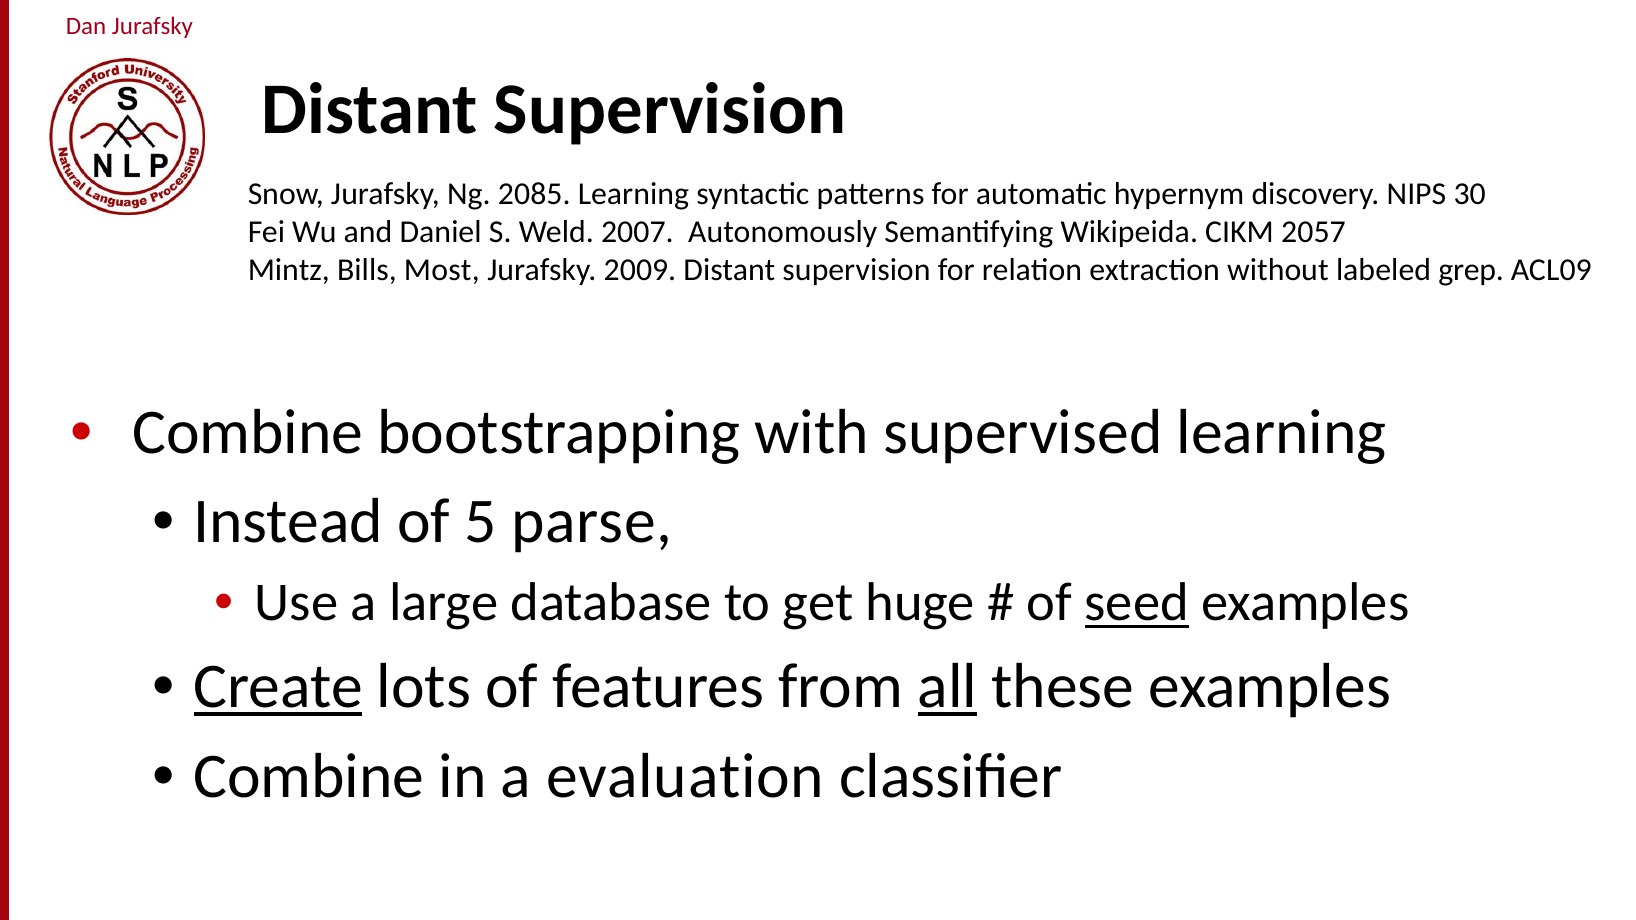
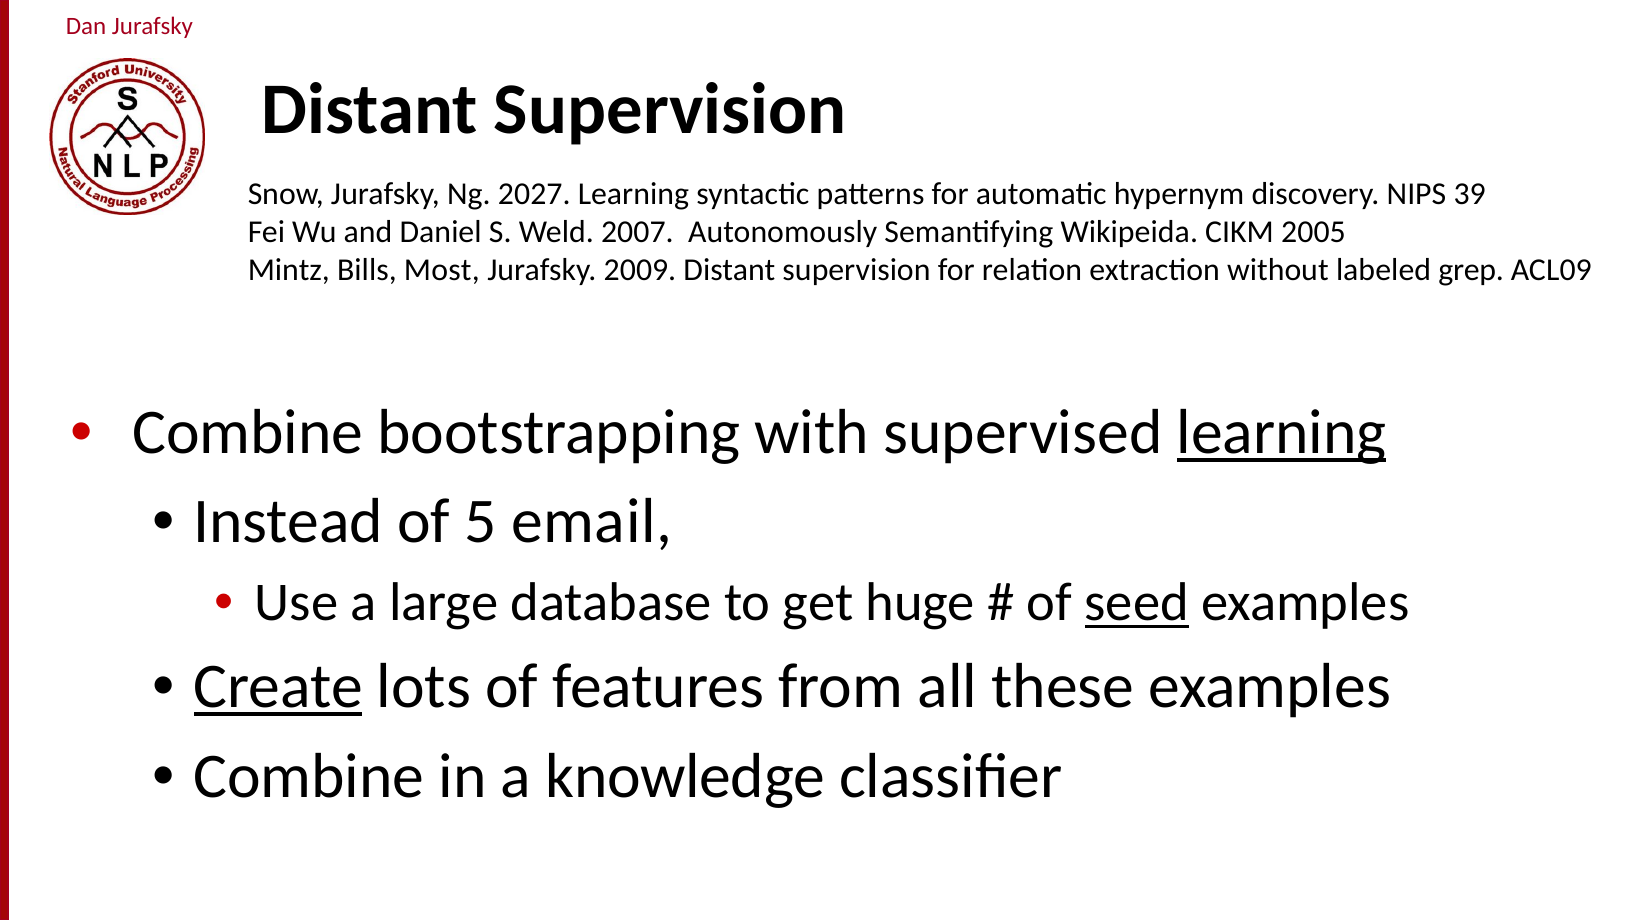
2085: 2085 -> 2027
30: 30 -> 39
2057: 2057 -> 2005
learning at (1282, 433) underline: none -> present
parse: parse -> email
all underline: present -> none
evaluation: evaluation -> knowledge
